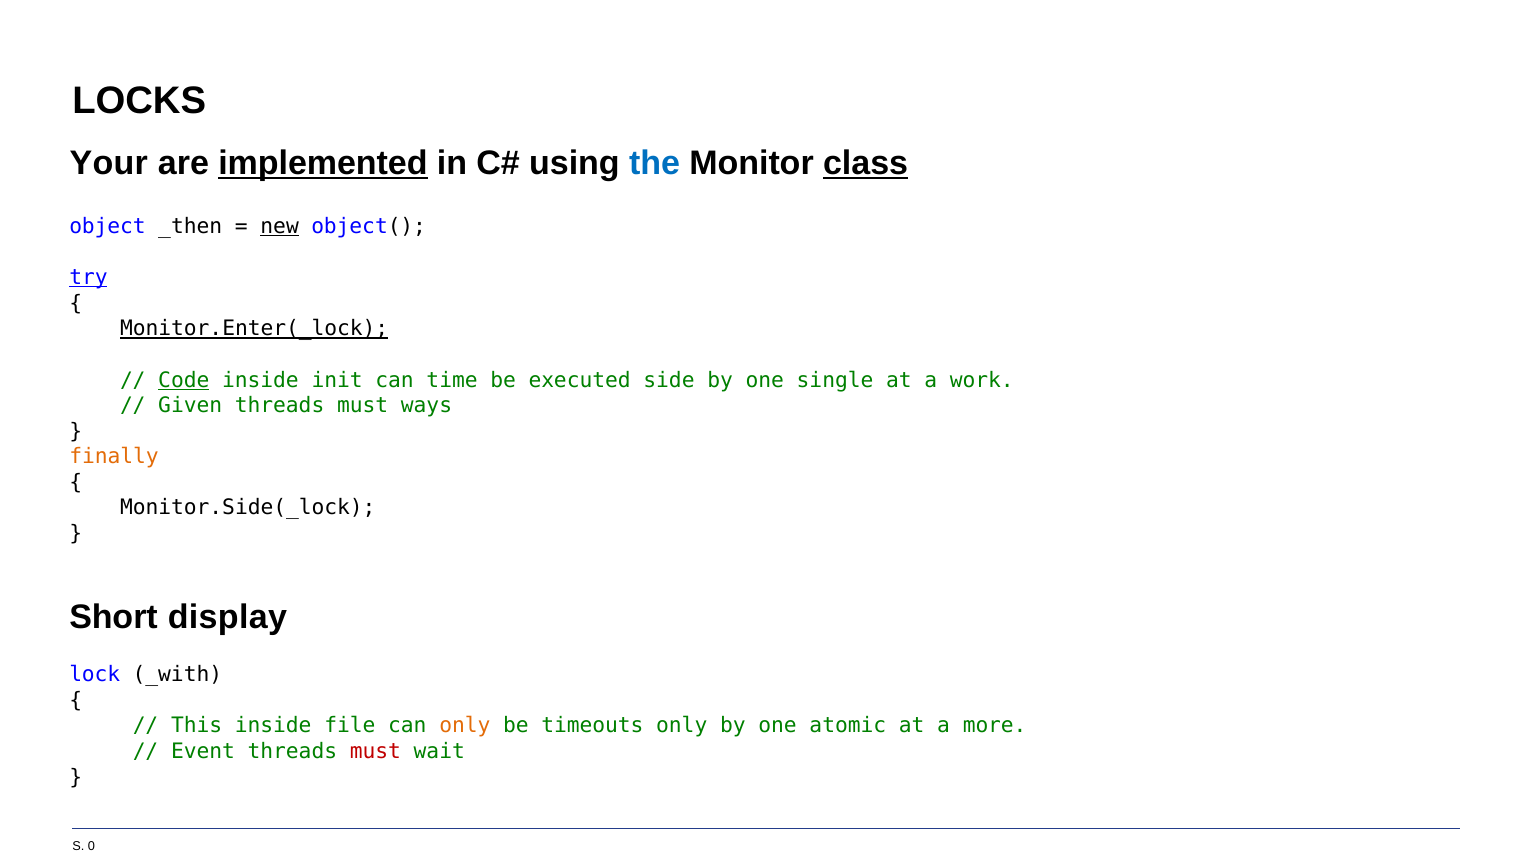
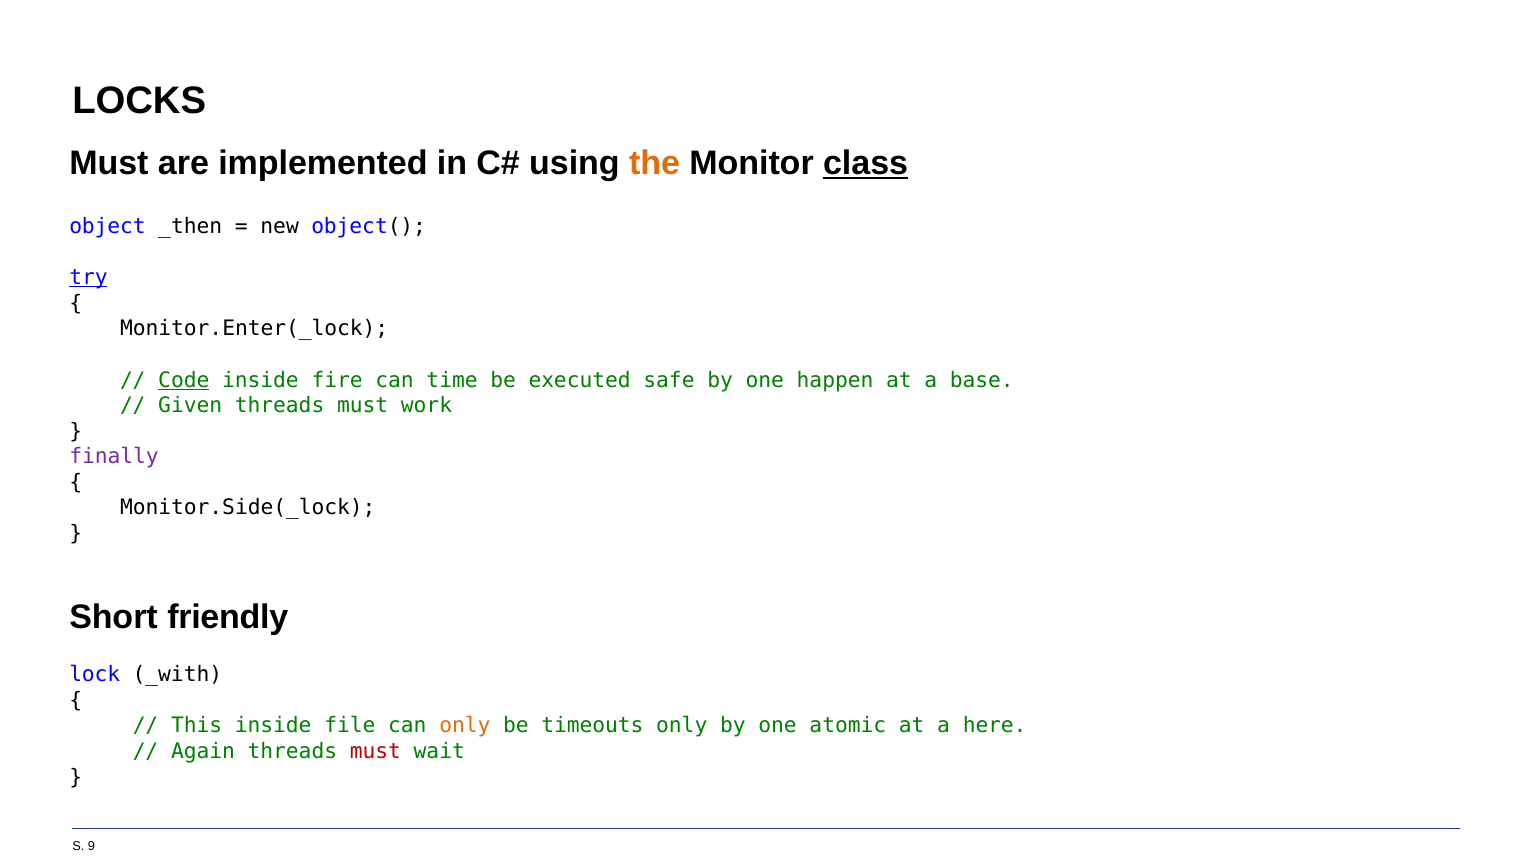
Your at (109, 164): Your -> Must
implemented underline: present -> none
the colour: blue -> orange
new underline: present -> none
Monitor.Enter(_lock underline: present -> none
init: init -> fire
side: side -> safe
single: single -> happen
work: work -> base
ways: ways -> work
finally colour: orange -> purple
display: display -> friendly
more: more -> here
Event: Event -> Again
0: 0 -> 9
